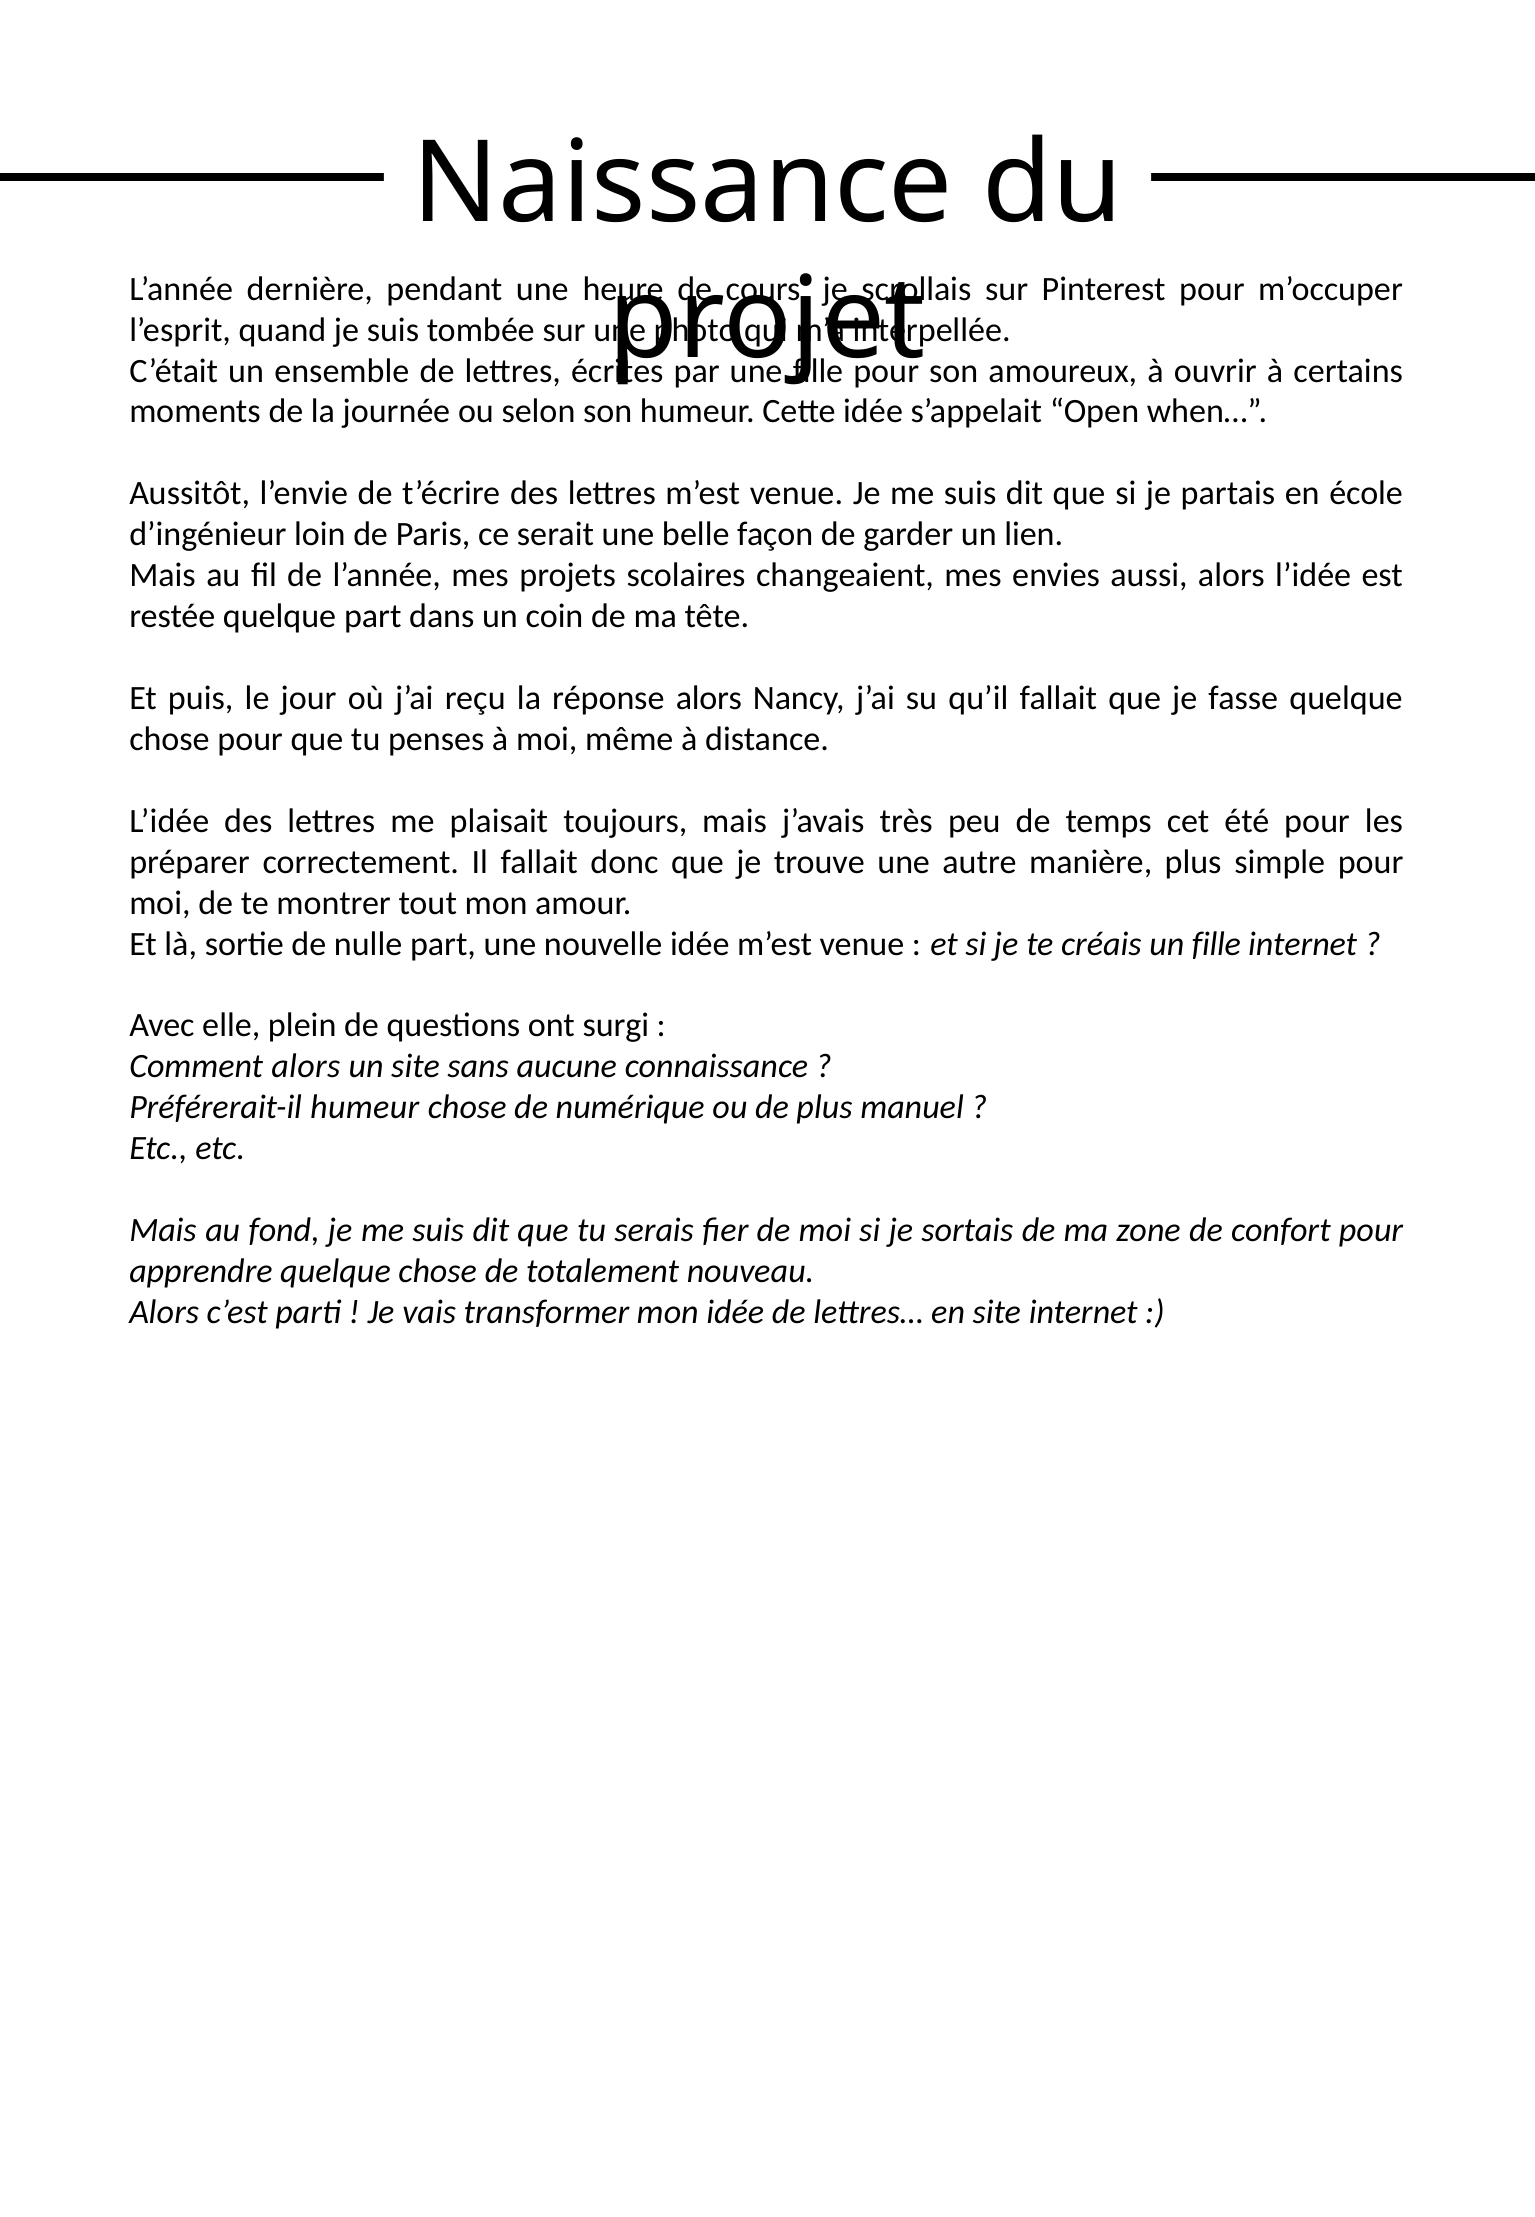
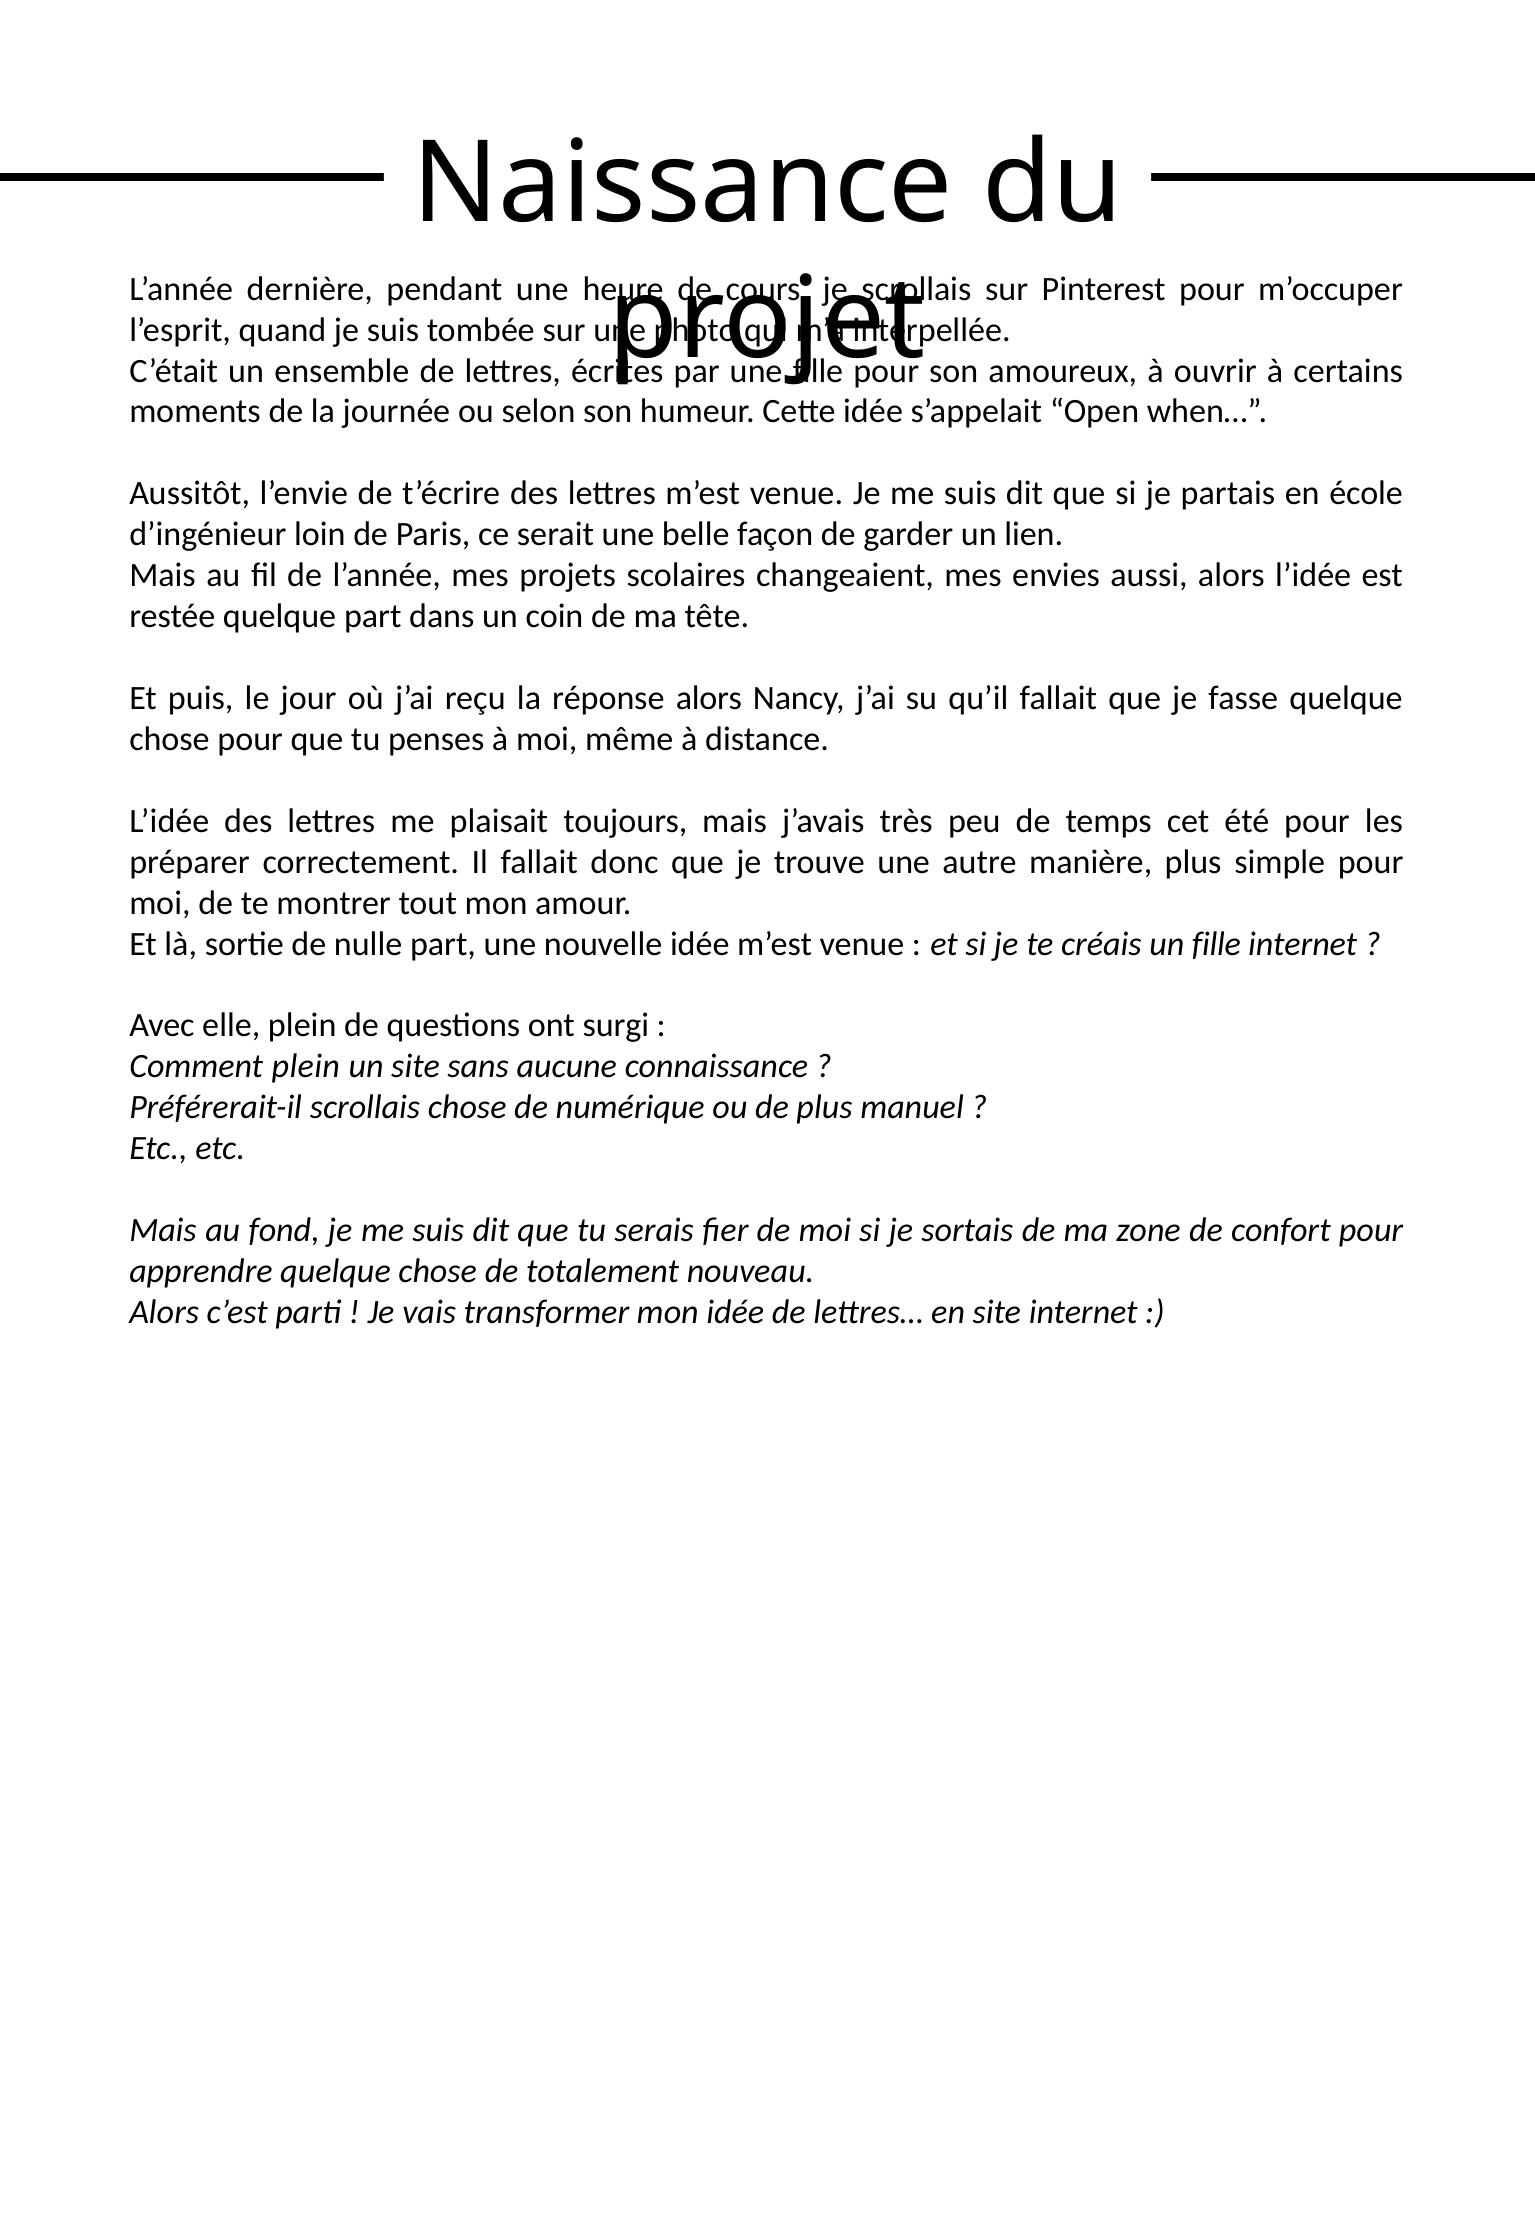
Comment alors: alors -> plein
Préférerait-il humeur: humeur -> scrollais
